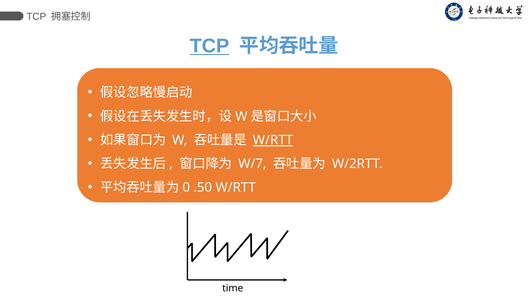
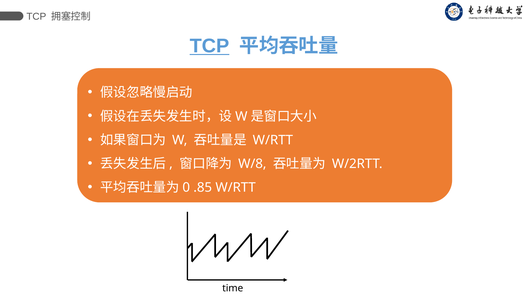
W/RTT at (273, 140) underline: present -> none
W/7: W/7 -> W/8
.50: .50 -> .85
